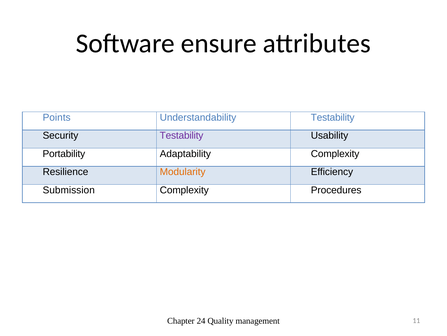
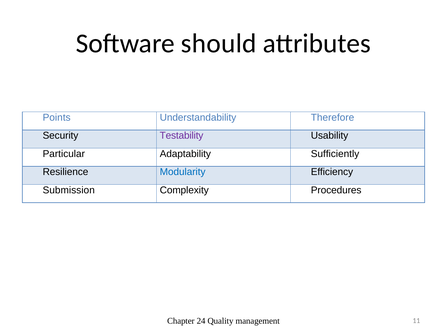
ensure: ensure -> should
Understandability Testability: Testability -> Therefore
Portability: Portability -> Particular
Adaptability Complexity: Complexity -> Sufficiently
Modularity colour: orange -> blue
